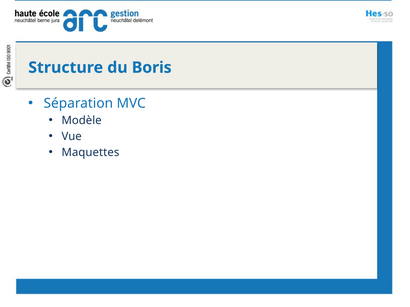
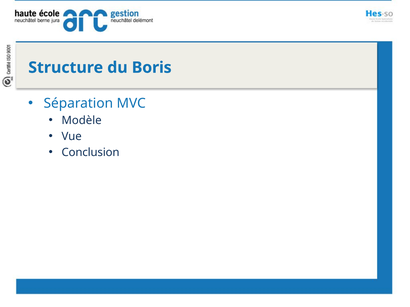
Maquettes: Maquettes -> Conclusion
